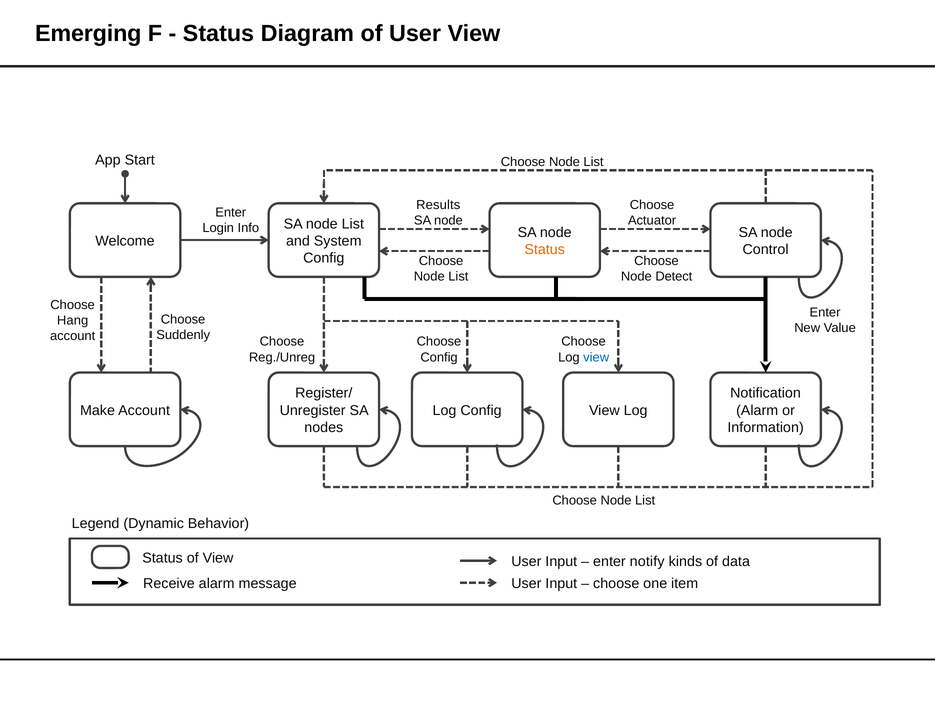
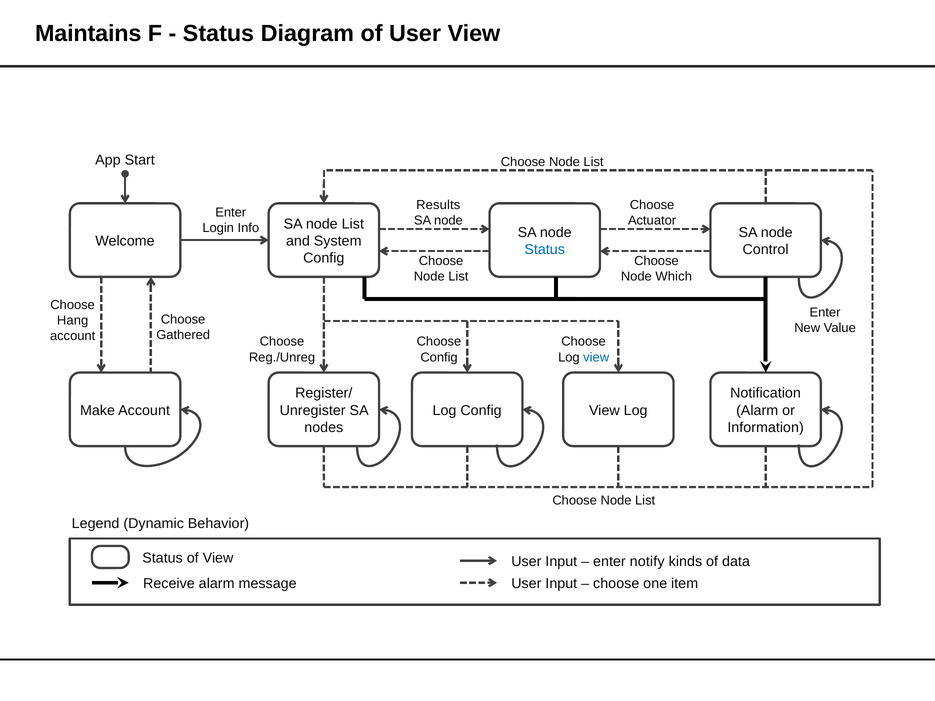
Emerging: Emerging -> Maintains
Status at (545, 250) colour: orange -> blue
Detect: Detect -> Which
Suddenly: Suddenly -> Gathered
